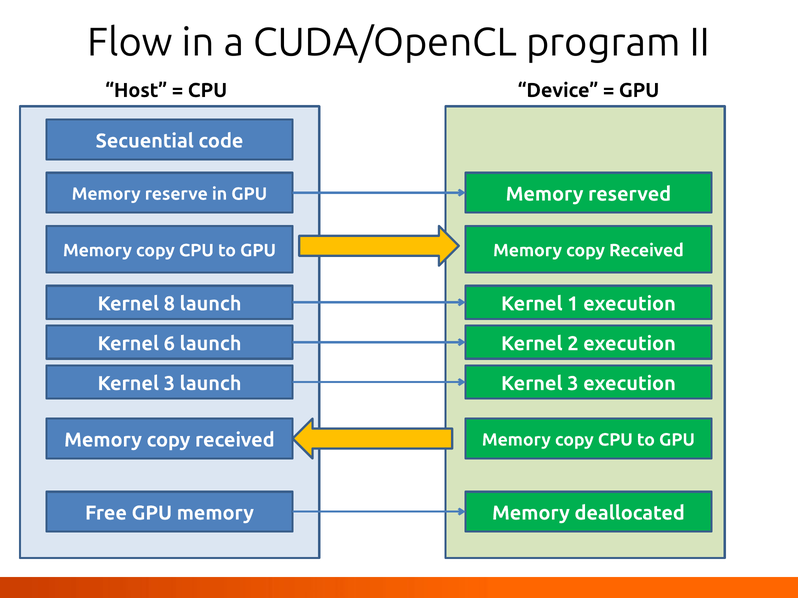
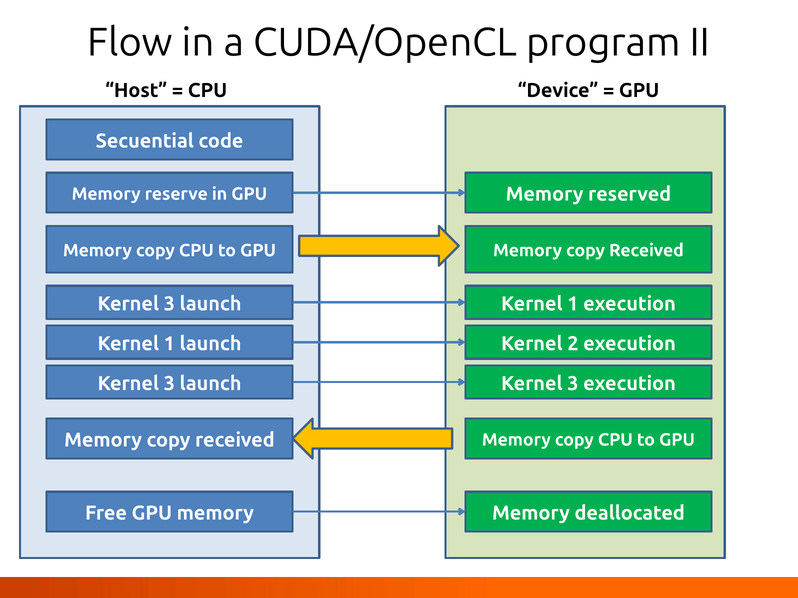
8 at (169, 304): 8 -> 3
6 at (169, 344): 6 -> 1
